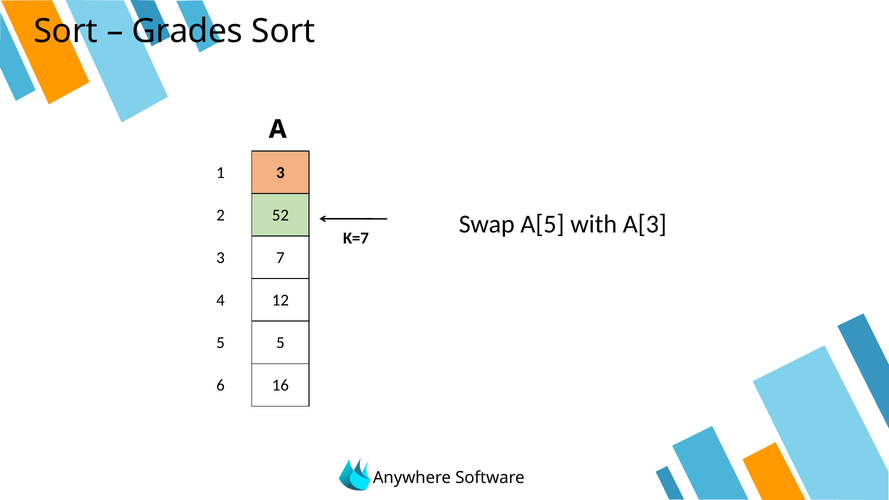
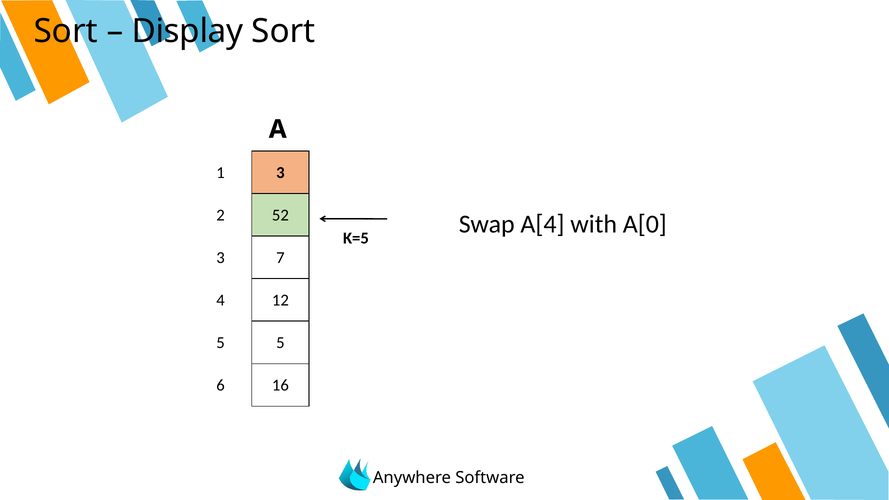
Grades: Grades -> Display
A[5: A[5 -> A[4
A[3: A[3 -> A[0
Κ=7: Κ=7 -> Κ=5
